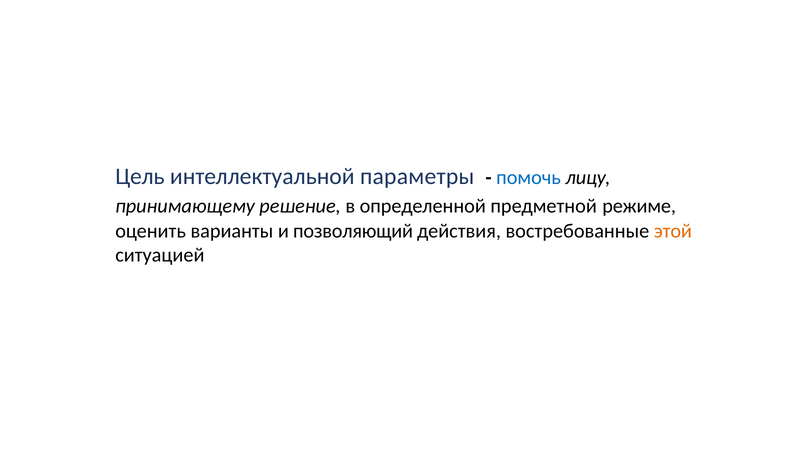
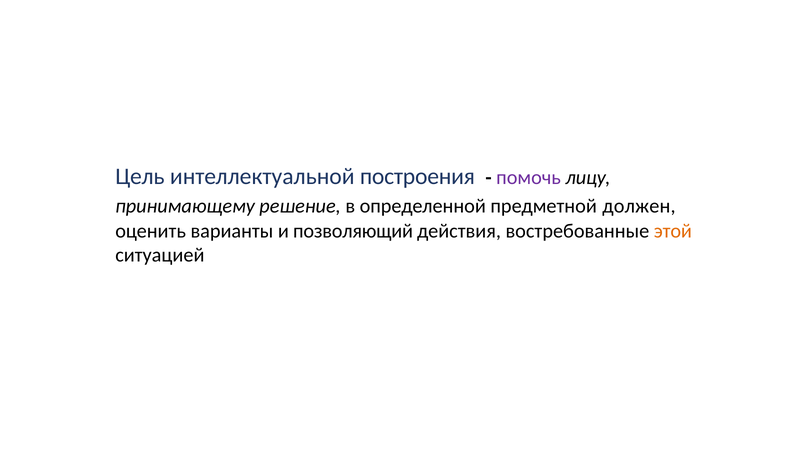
параметры: параметры -> построения
помочь colour: blue -> purple
режиме: режиме -> должен
